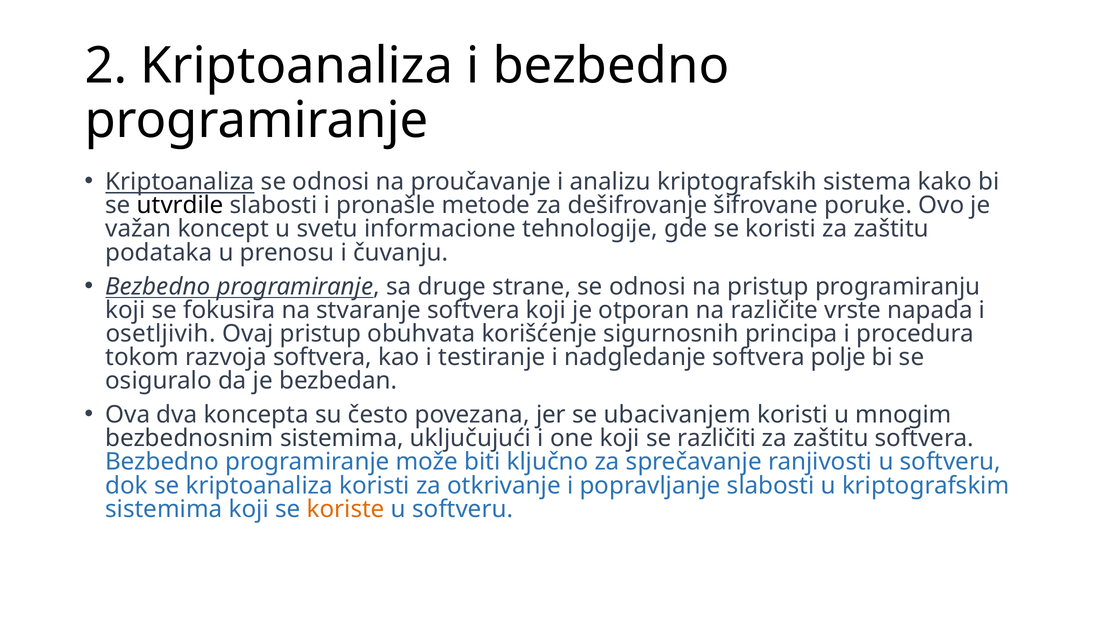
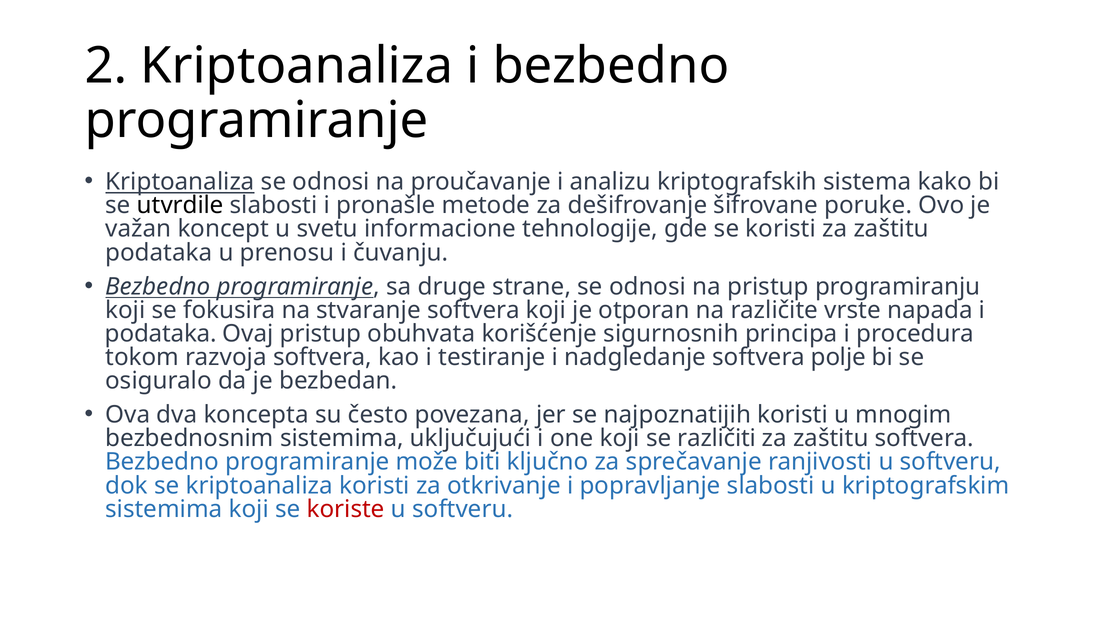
osetljivih at (161, 334): osetljivih -> podataka
ubacivanjem: ubacivanjem -> najpoznatijih
koriste colour: orange -> red
